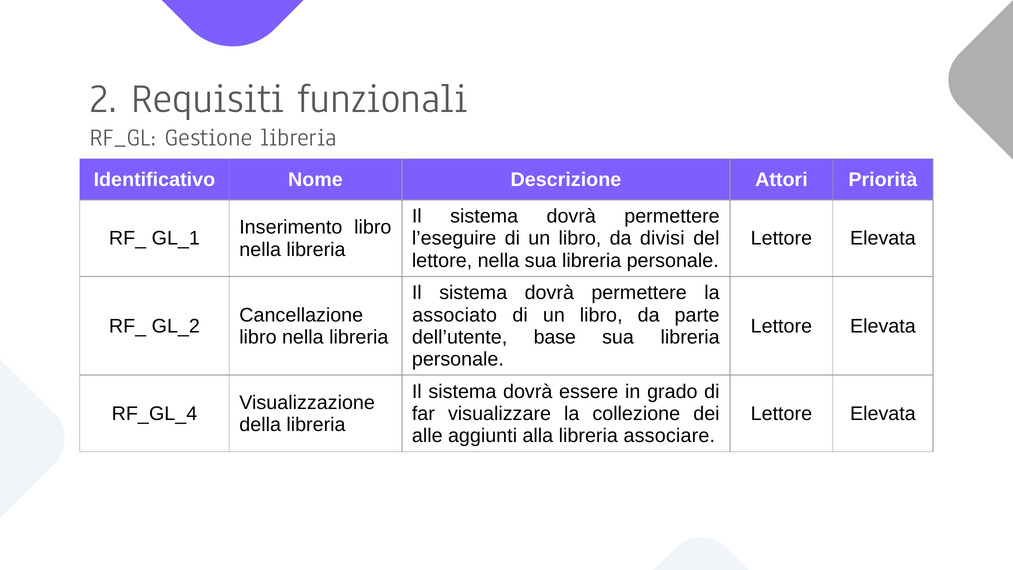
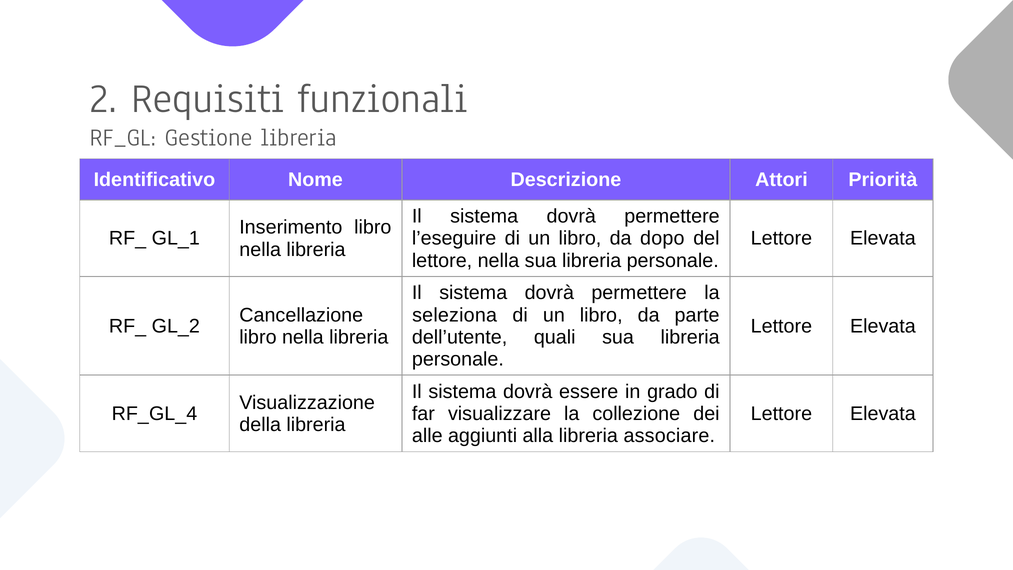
divisi: divisi -> dopo
associato: associato -> seleziona
base: base -> quali
